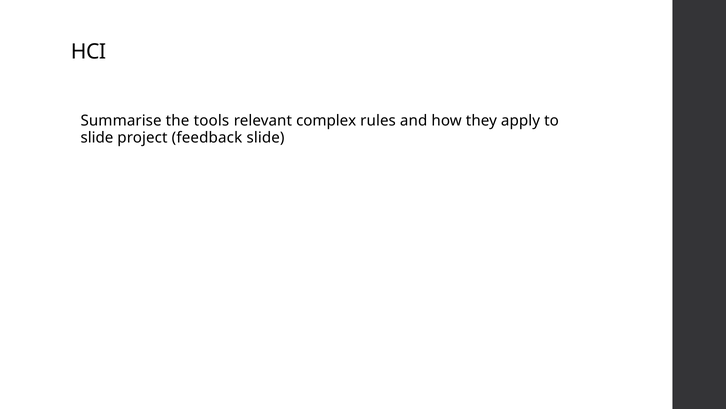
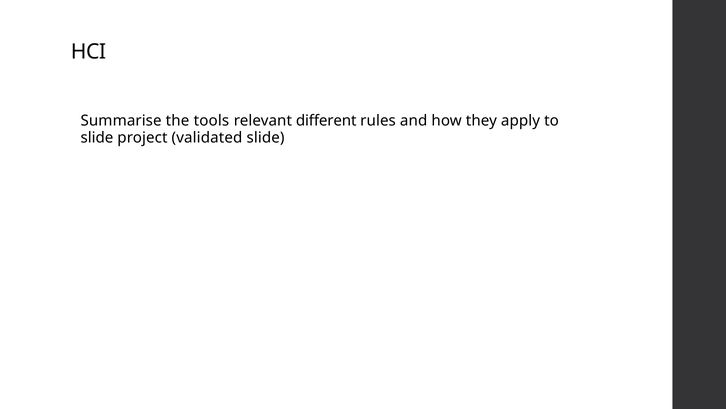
complex: complex -> different
feedback: feedback -> validated
